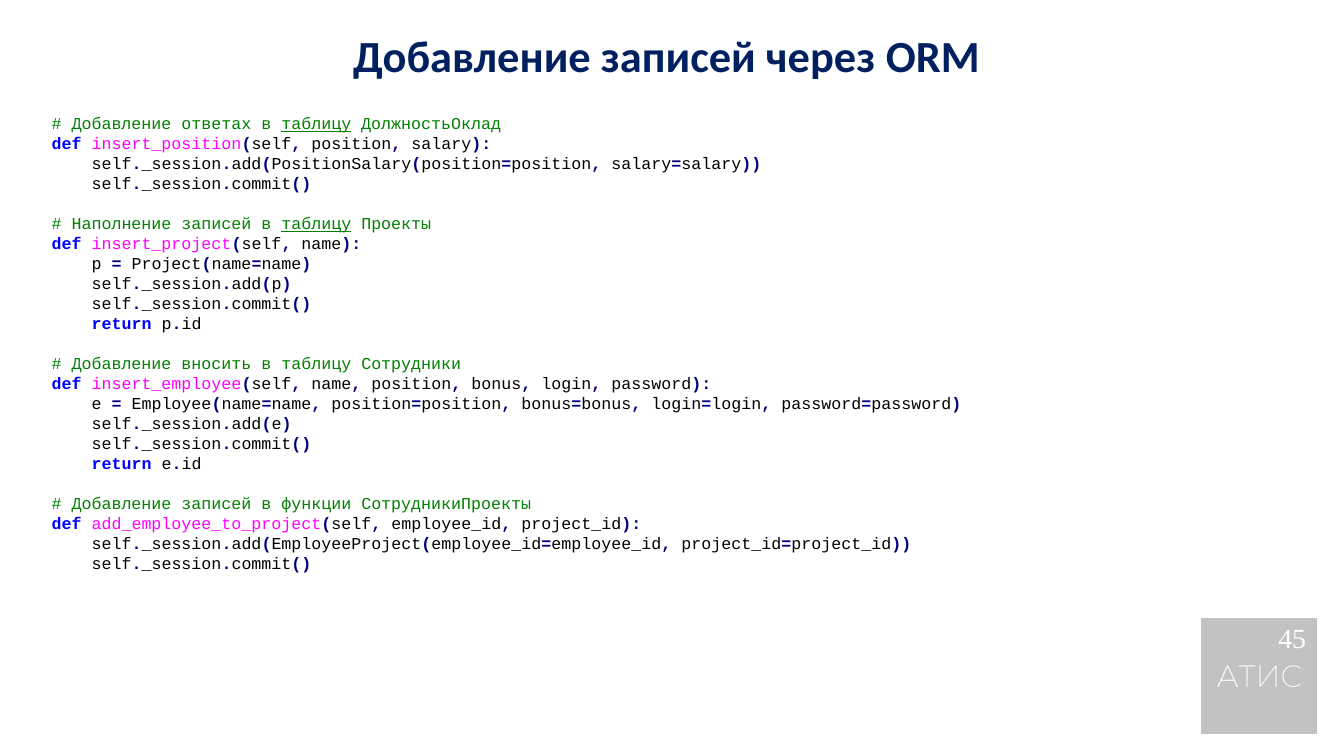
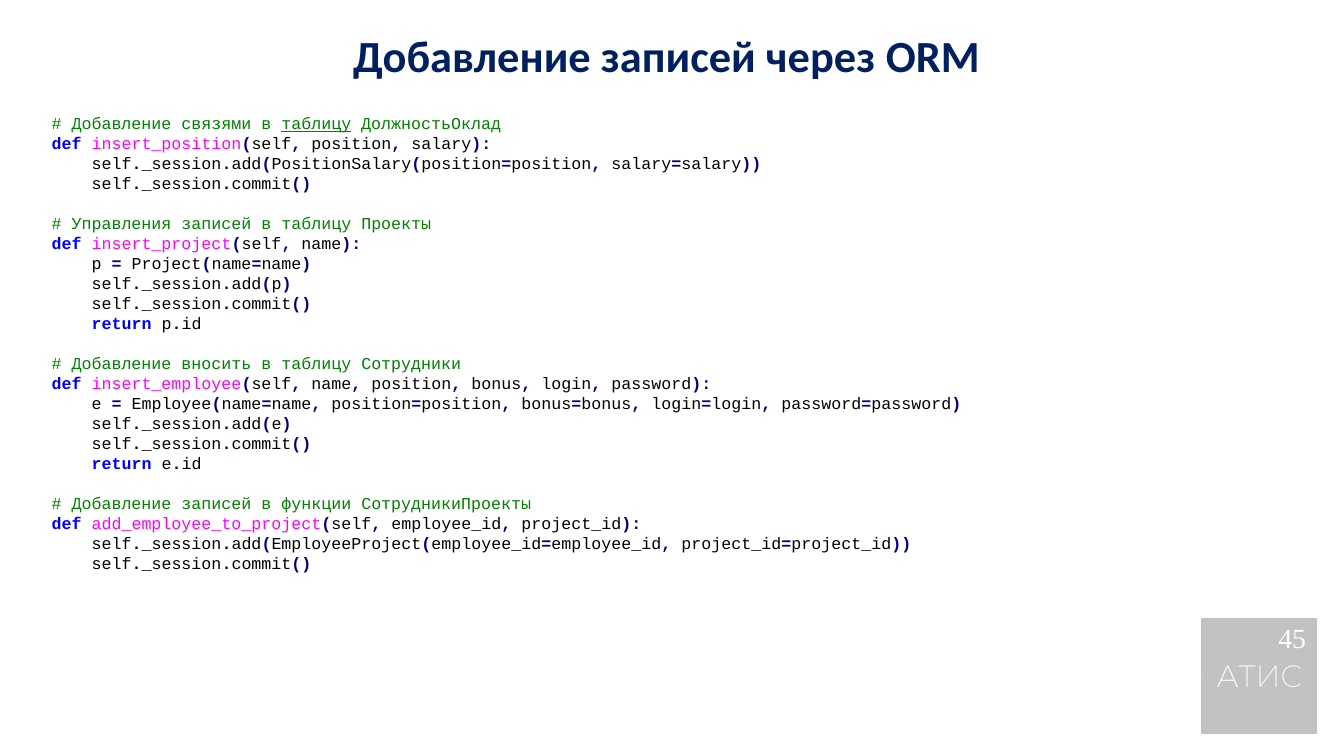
ответах: ответах -> связями
Наполнение: Наполнение -> Управления
таблицу at (316, 224) underline: present -> none
